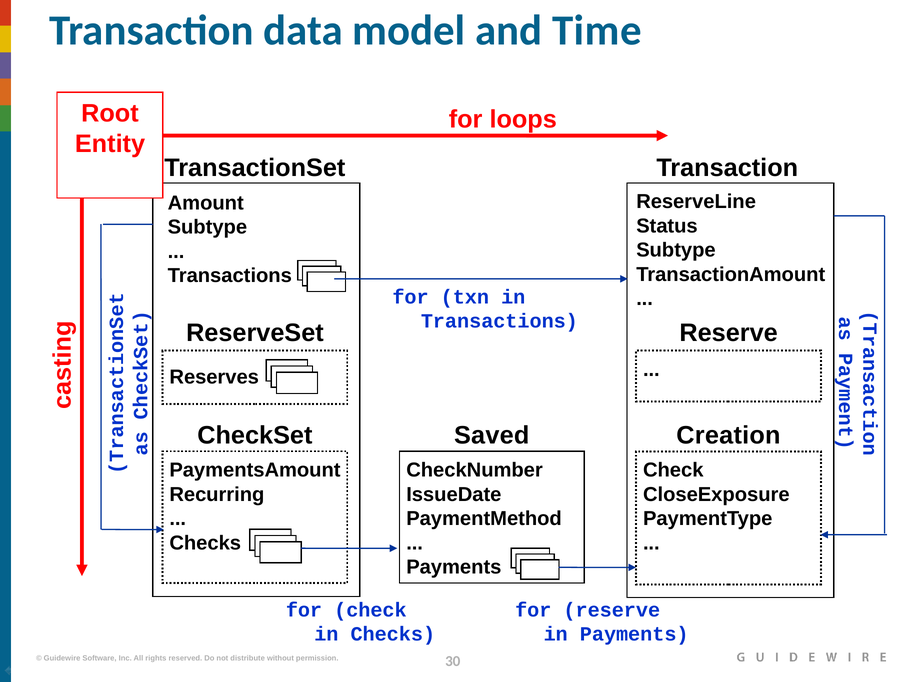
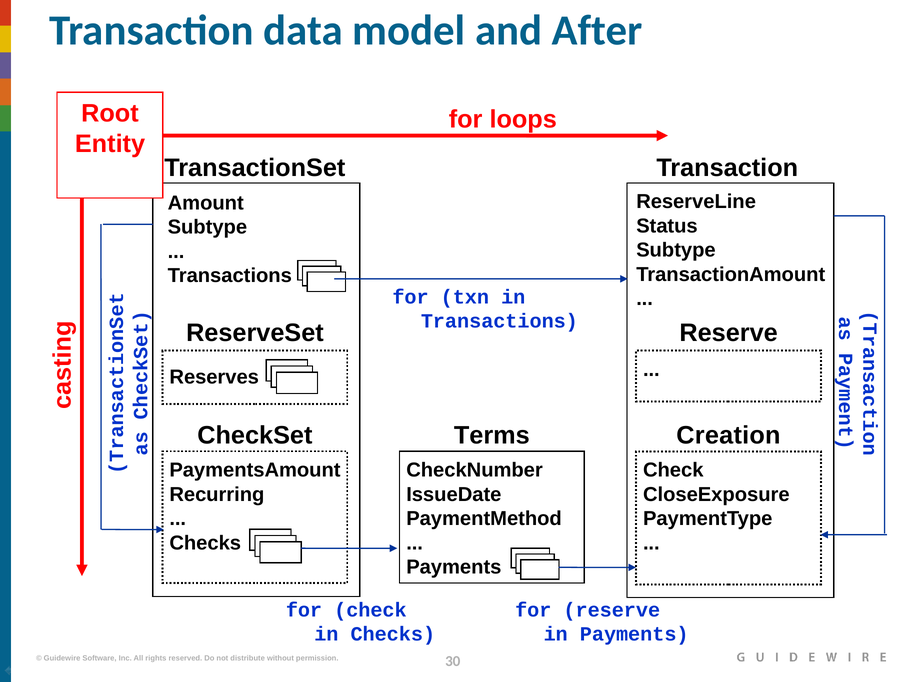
Time: Time -> After
Saved: Saved -> Terms
